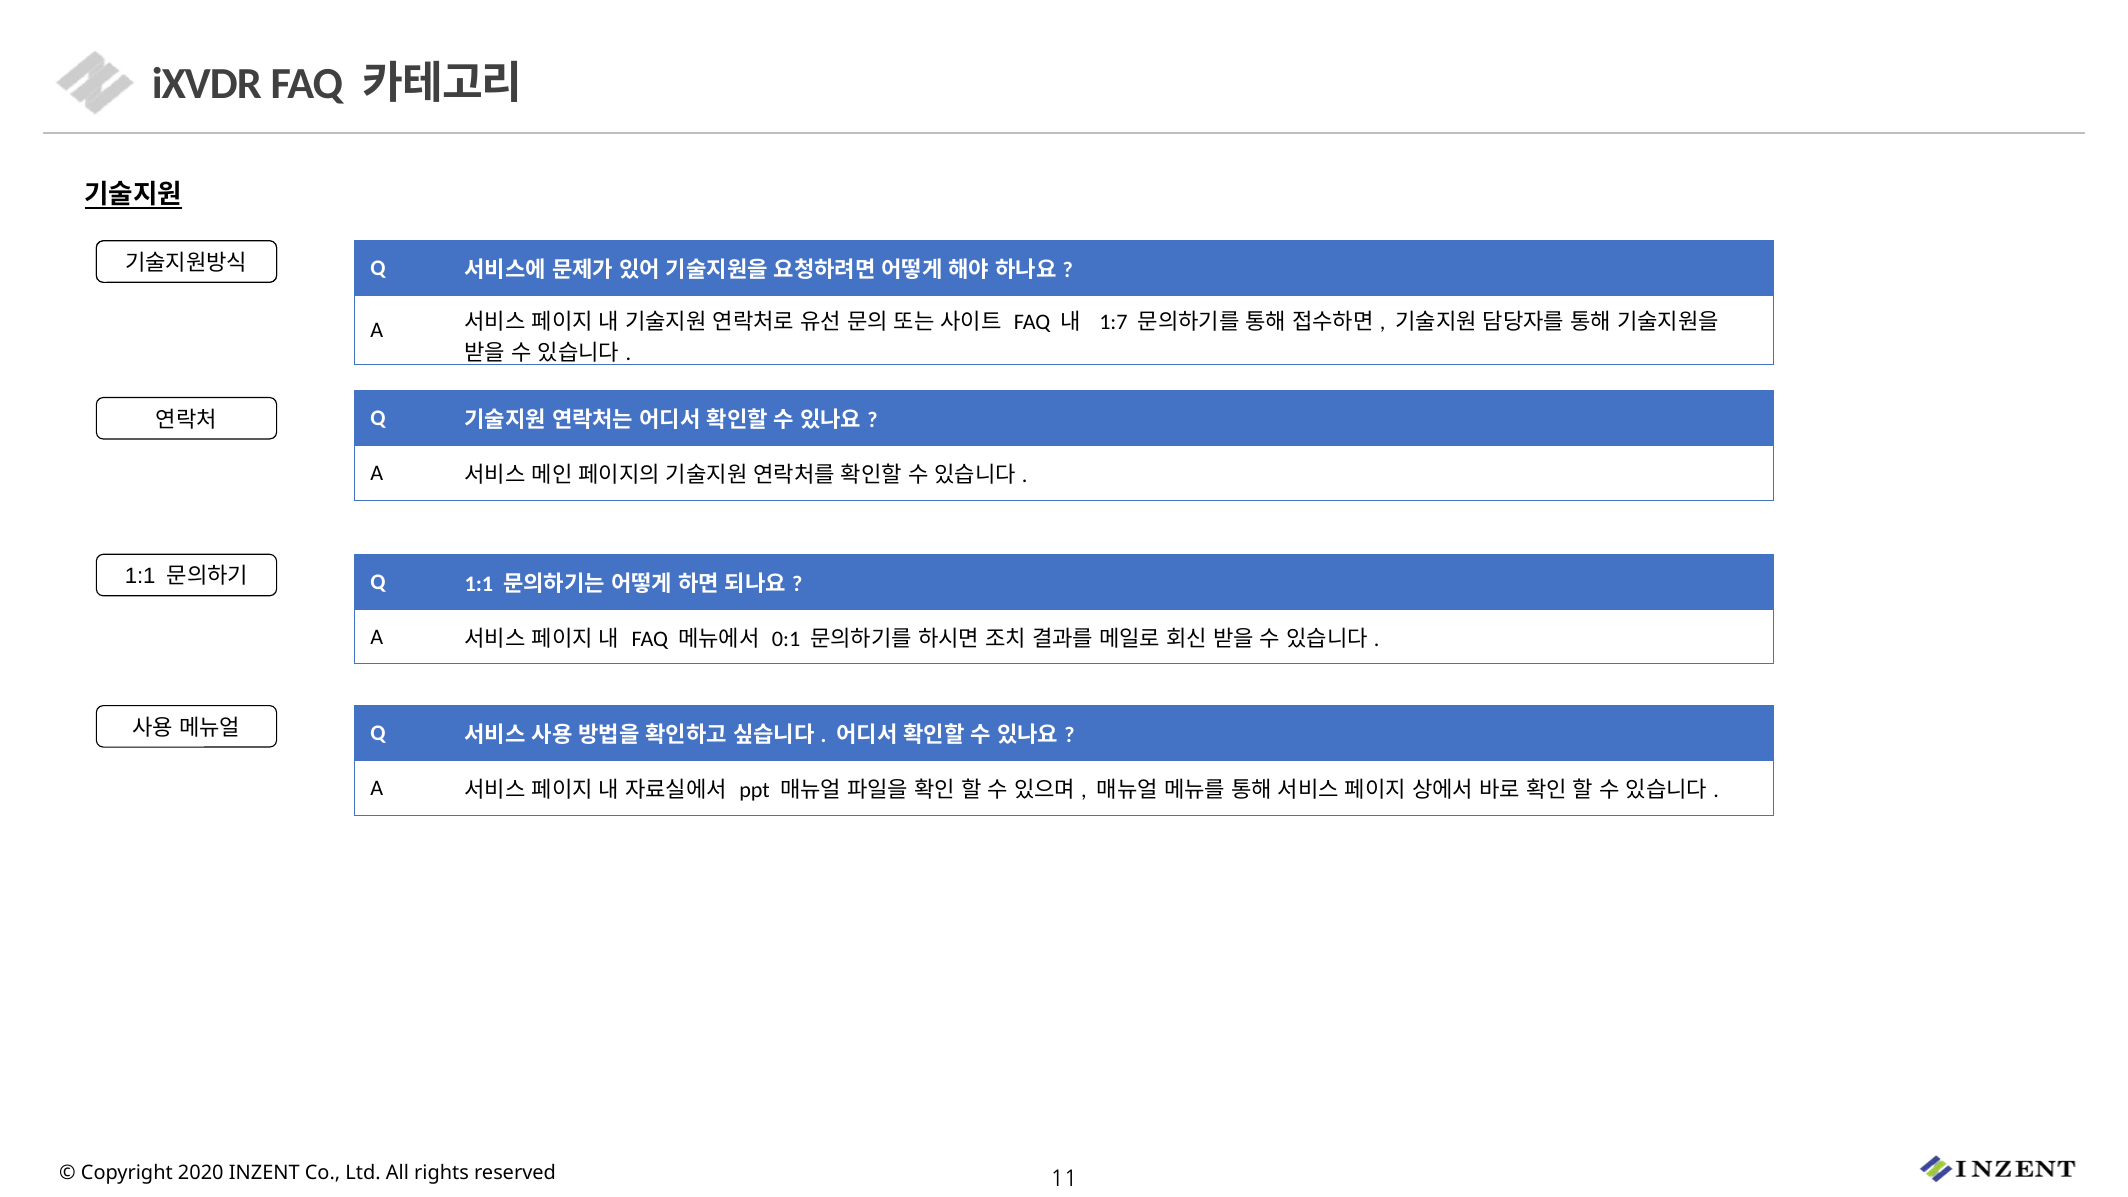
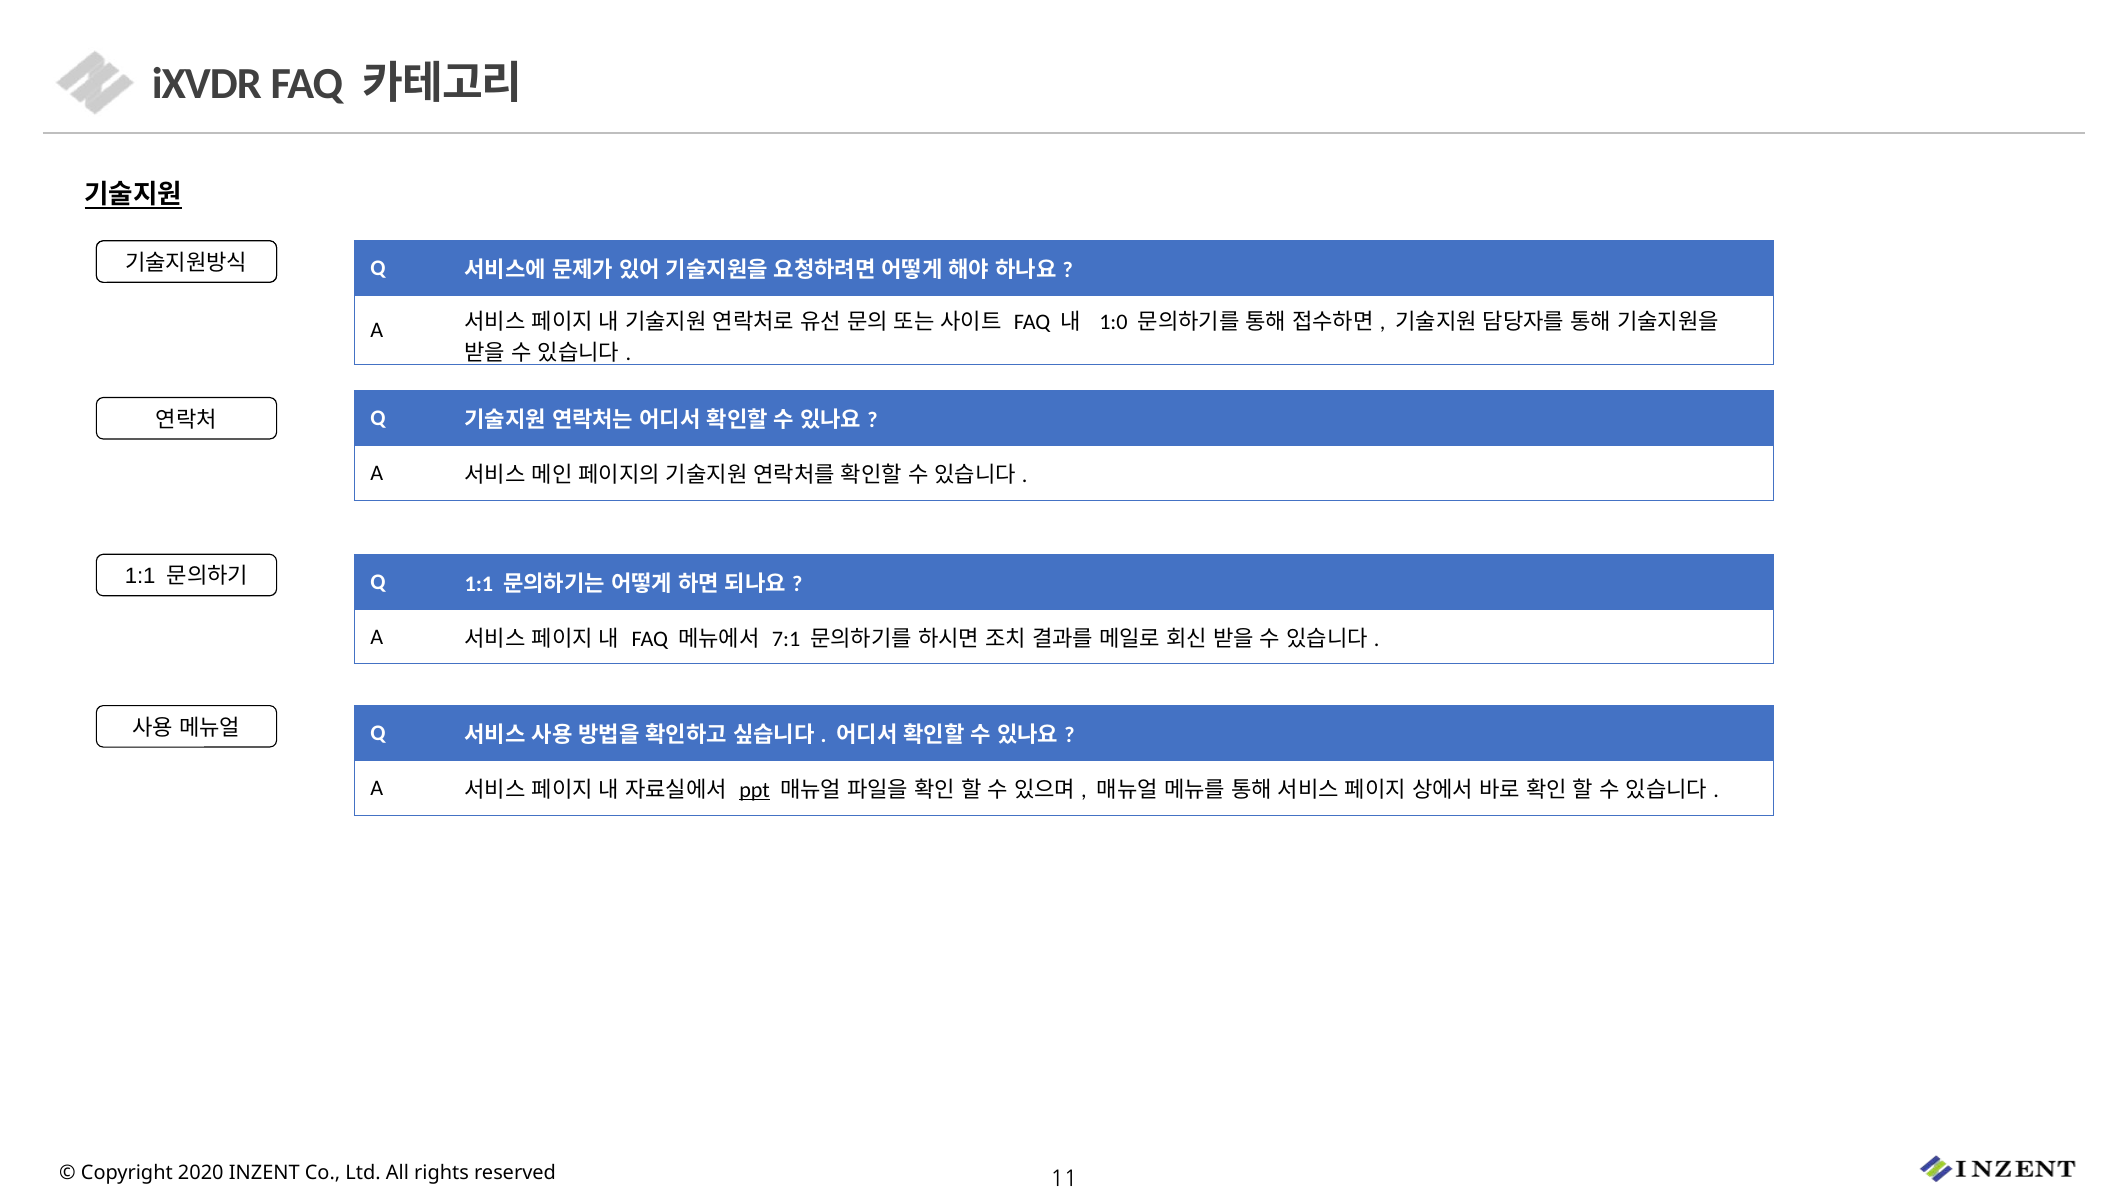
1:7: 1:7 -> 1:0
0:1: 0:1 -> 7:1
ppt underline: none -> present
